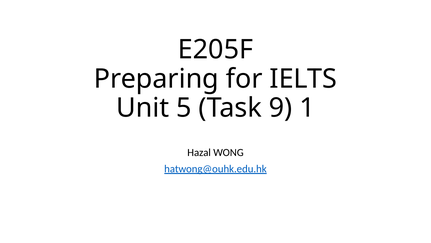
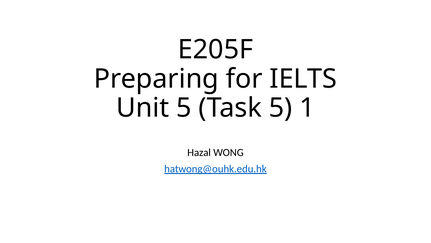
Task 9: 9 -> 5
